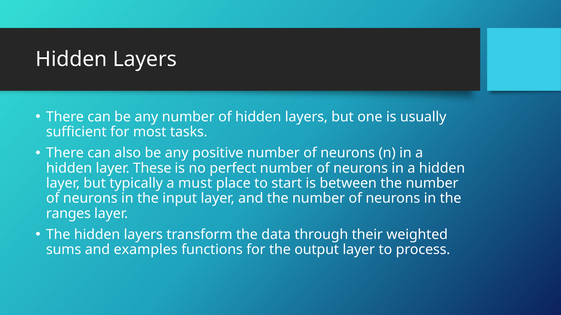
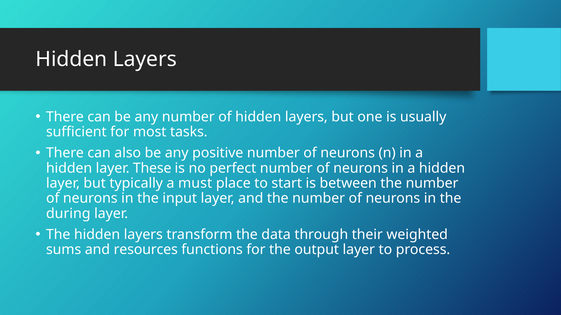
ranges: ranges -> during
examples: examples -> resources
